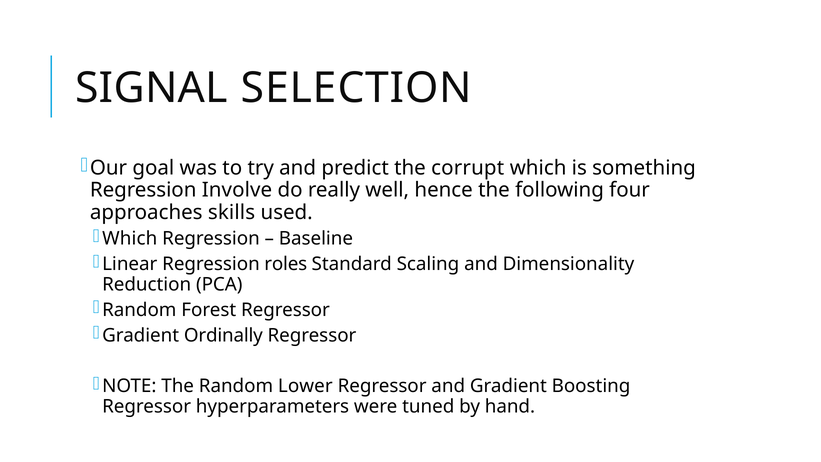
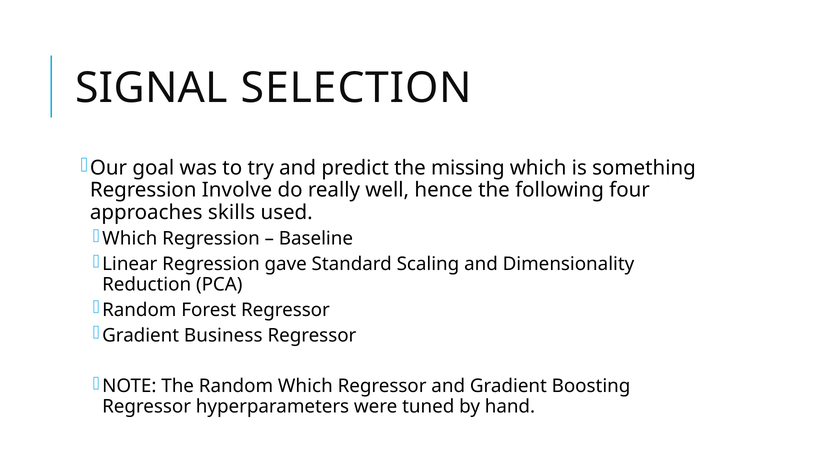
corrupt: corrupt -> missing
roles: roles -> gave
Ordinally: Ordinally -> Business
Random Lower: Lower -> Which
